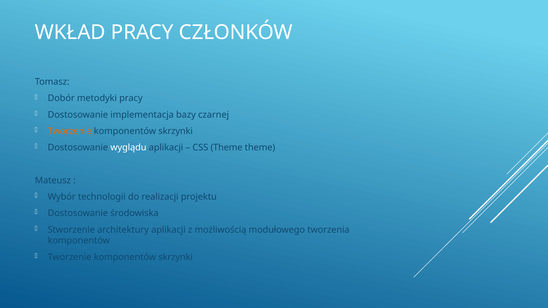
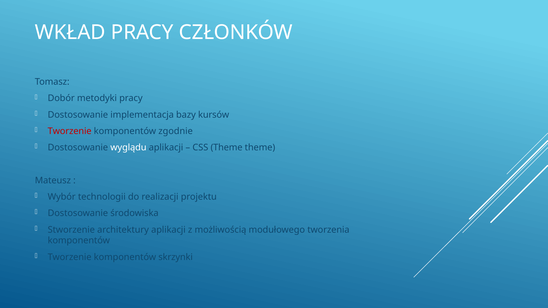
czarnej: czarnej -> kursów
Tworzenie at (70, 131) colour: orange -> red
skrzynki at (176, 131): skrzynki -> zgodnie
